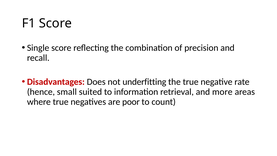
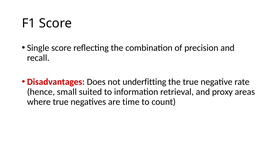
more: more -> proxy
poor: poor -> time
